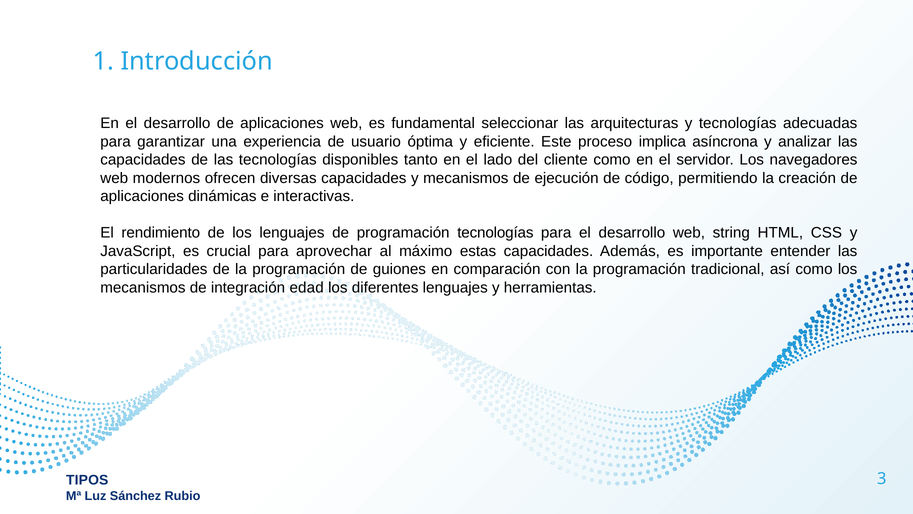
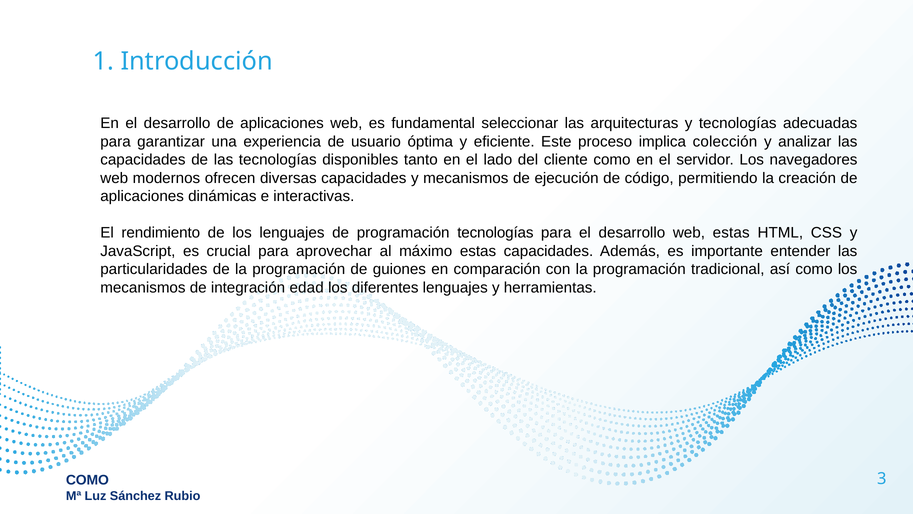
asíncrona: asíncrona -> colección
web string: string -> estas
TIPOS at (87, 480): TIPOS -> COMO
